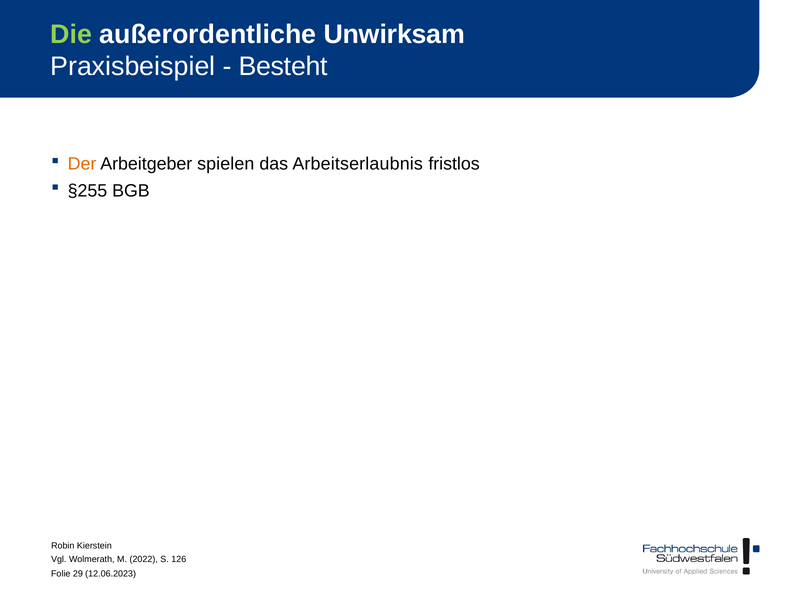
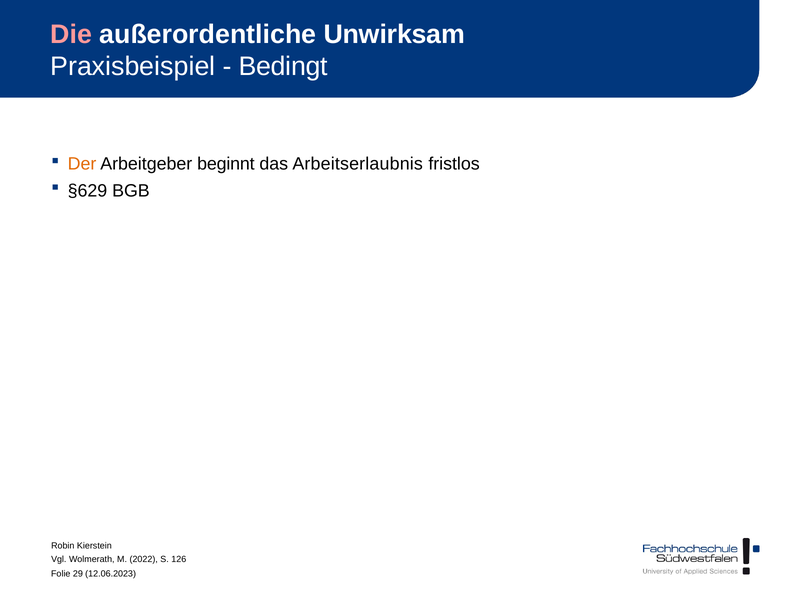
Die colour: light green -> pink
Besteht: Besteht -> Bedingt
spielen: spielen -> beginnt
§255: §255 -> §629
